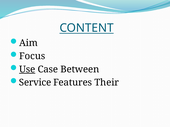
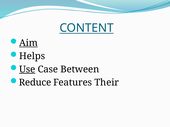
Aim underline: none -> present
Focus: Focus -> Helps
Service: Service -> Reduce
